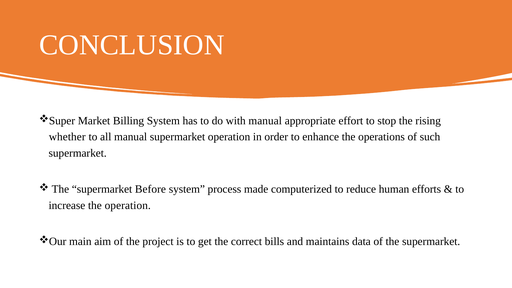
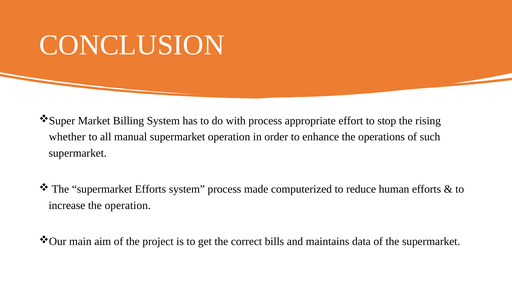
with manual: manual -> process
supermarket Before: Before -> Efforts
